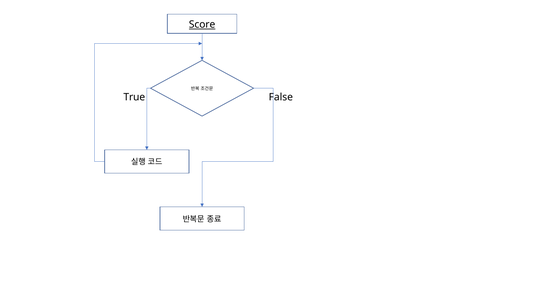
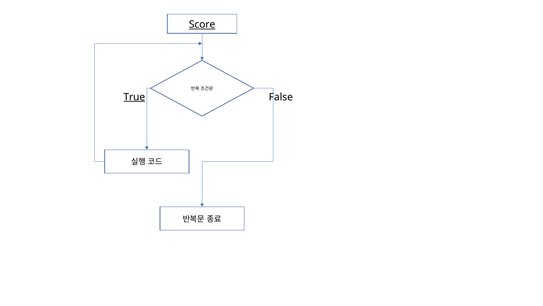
True underline: none -> present
